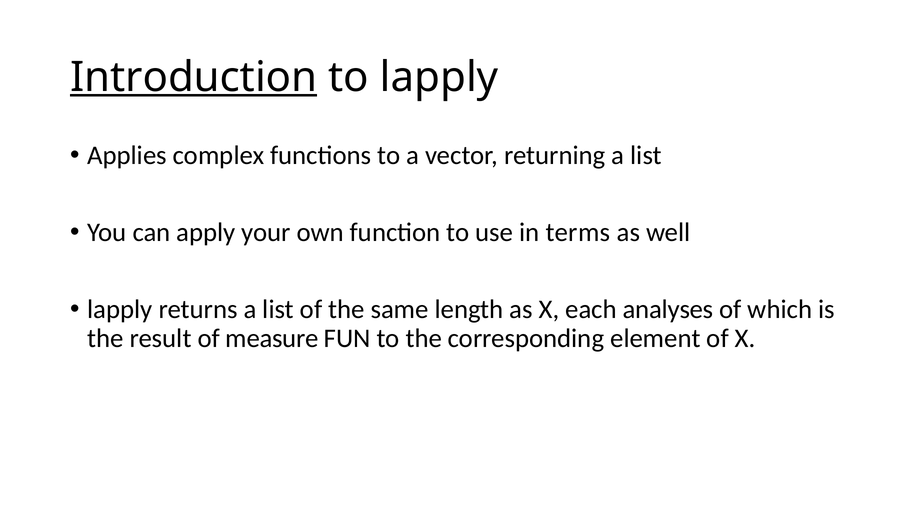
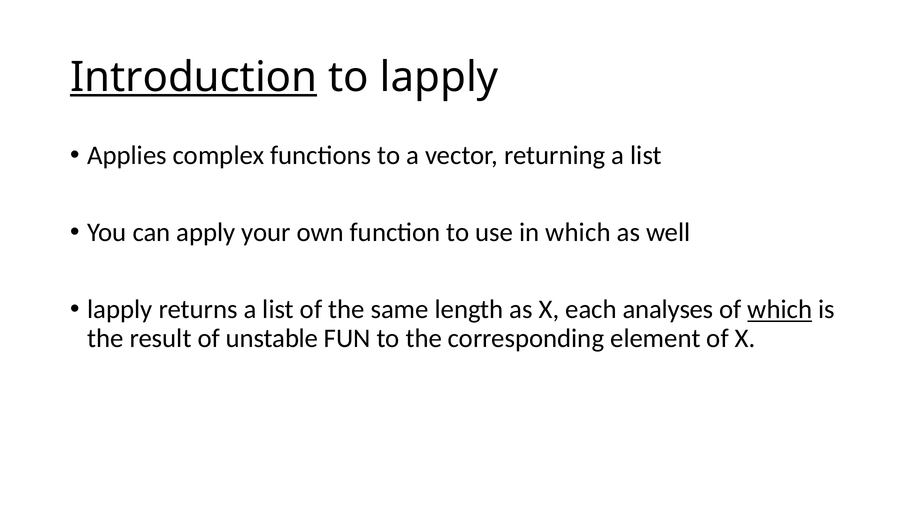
in terms: terms -> which
which at (780, 310) underline: none -> present
measure: measure -> unstable
